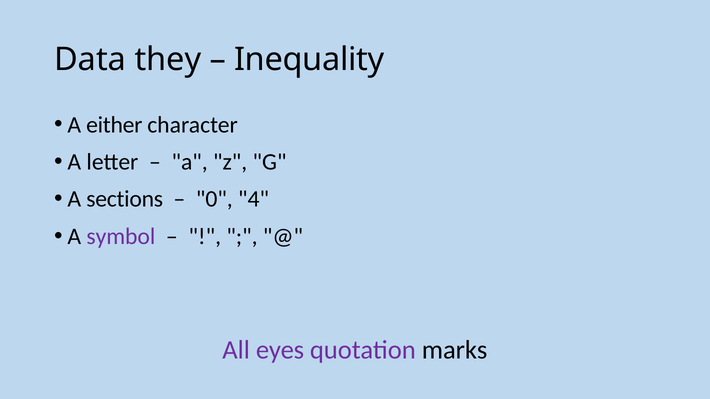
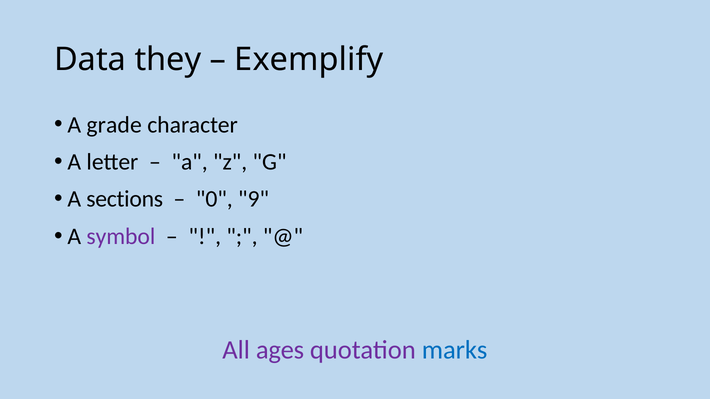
Inequality: Inequality -> Exemplify
either: either -> grade
4: 4 -> 9
eyes: eyes -> ages
marks colour: black -> blue
